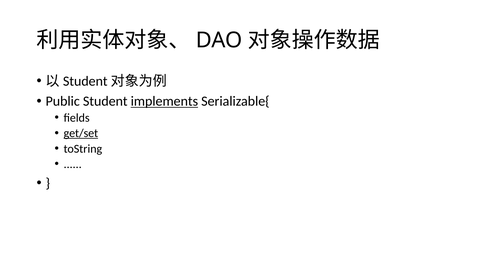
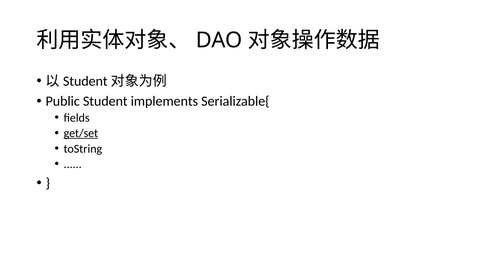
implements underline: present -> none
